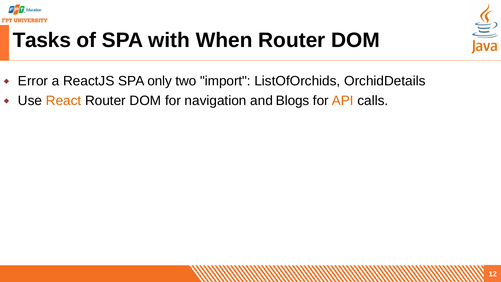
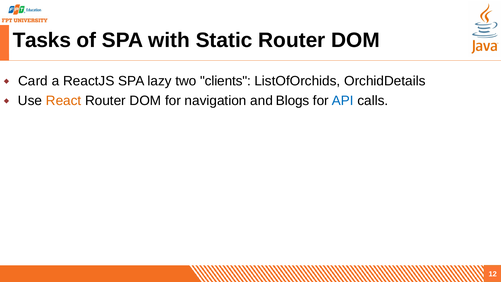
When: When -> Static
Error: Error -> Card
only: only -> lazy
import: import -> clients
API colour: orange -> blue
